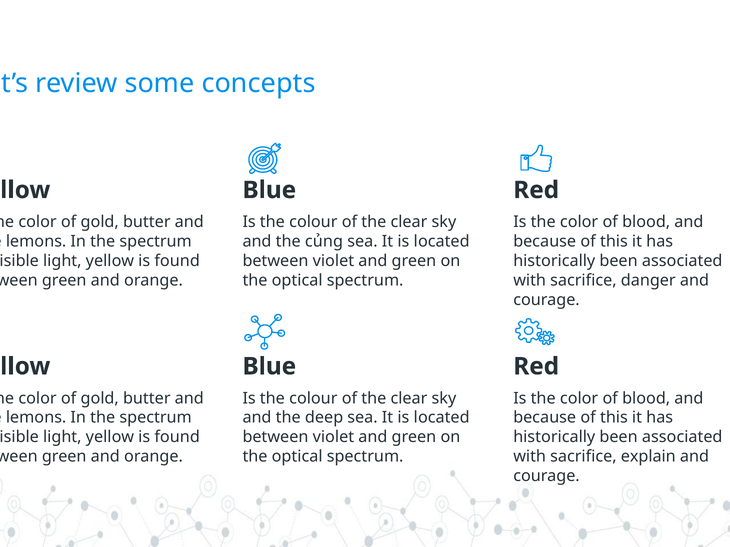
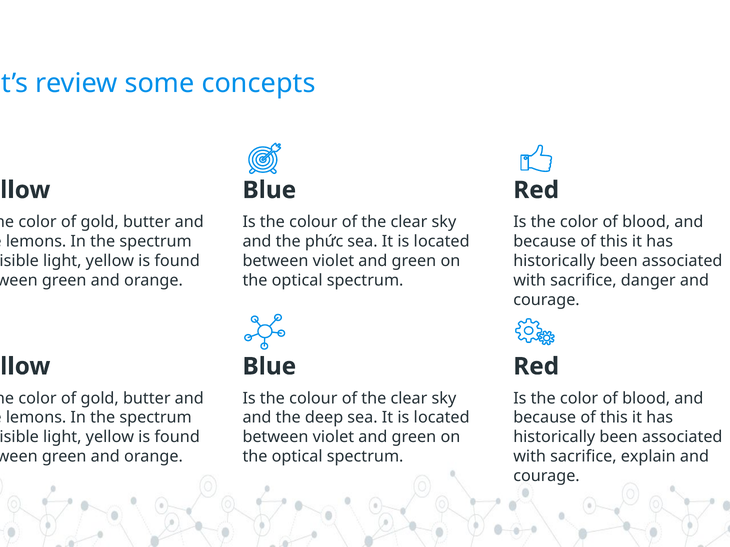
củng: củng -> phức
